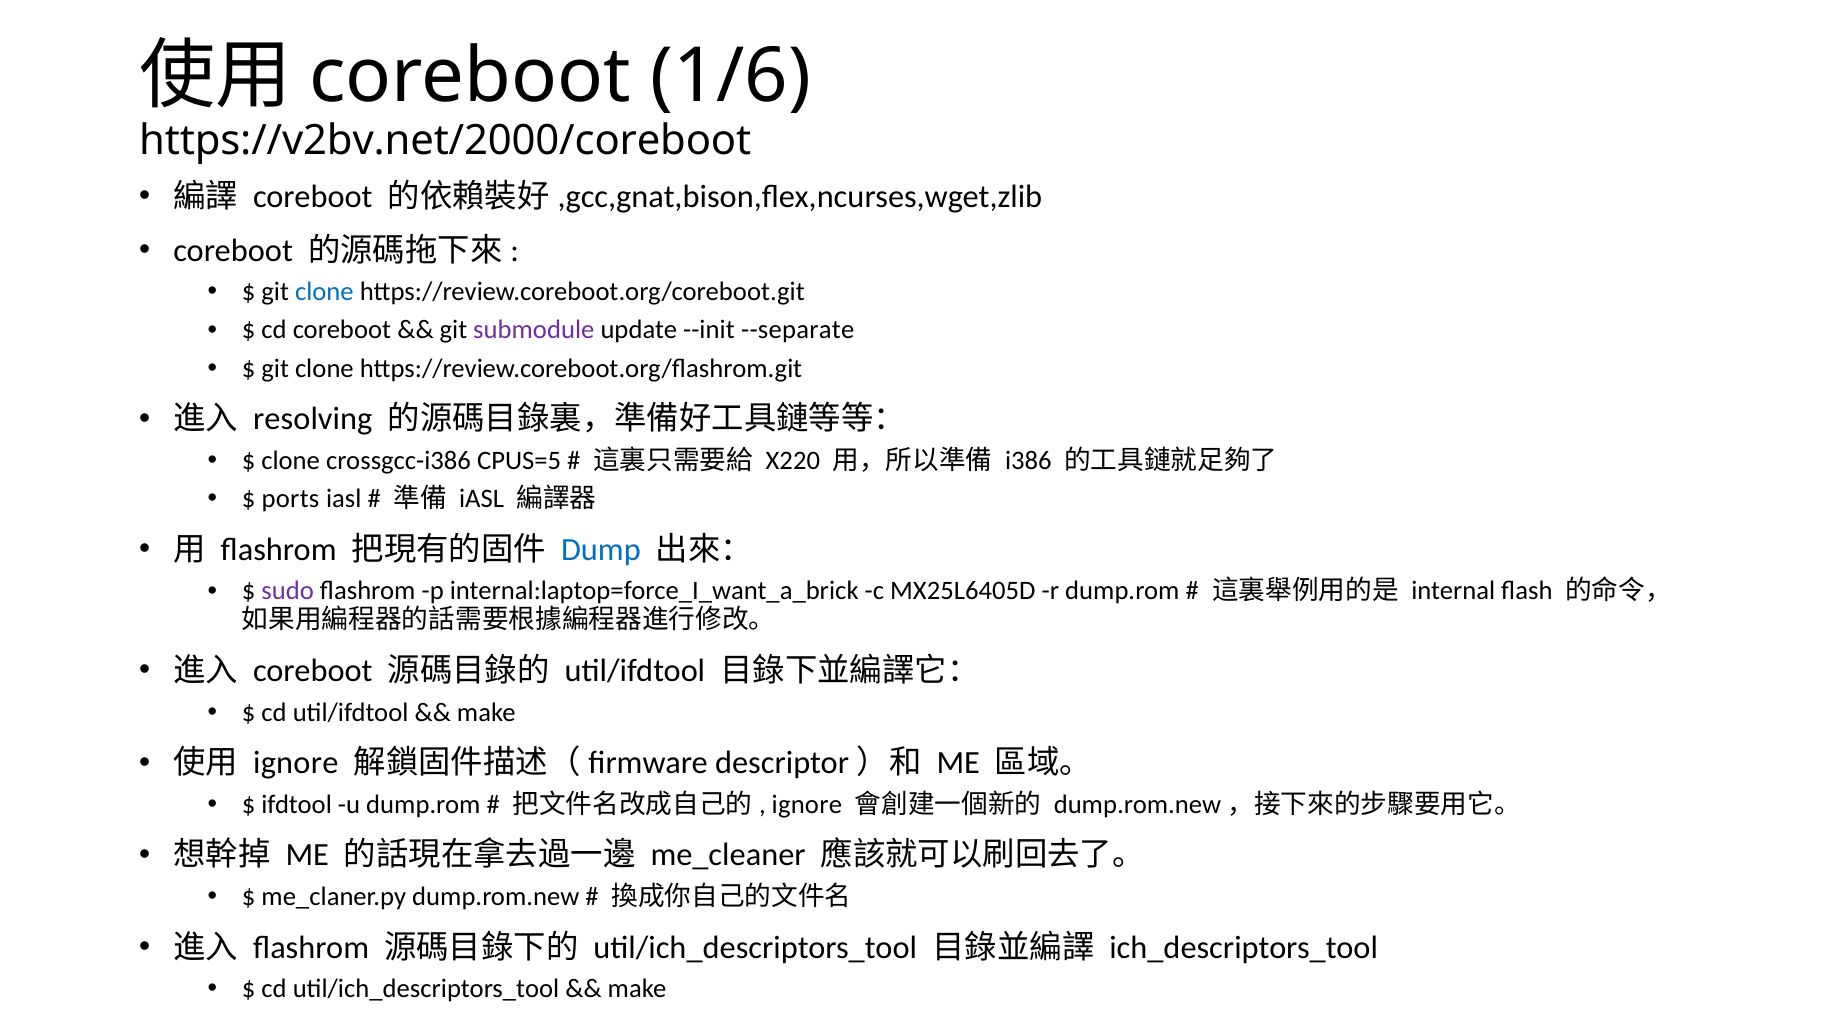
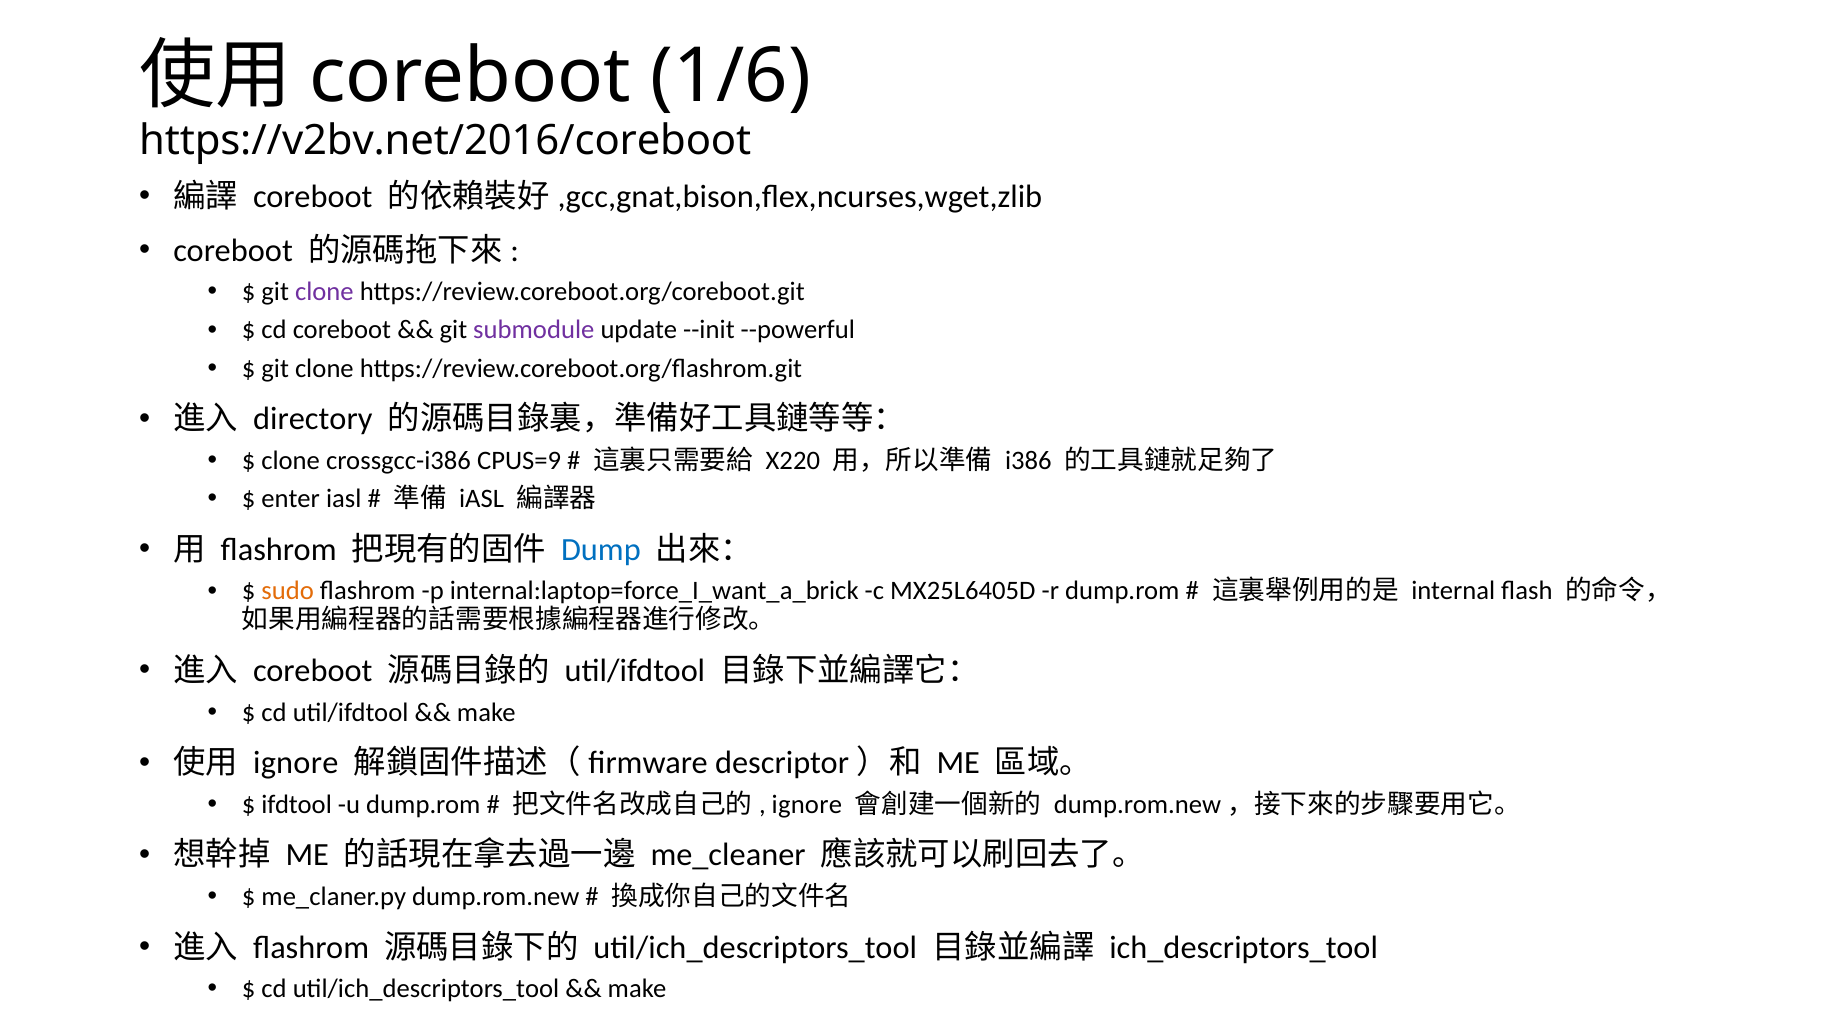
https://v2bv.net/2000/coreboot: https://v2bv.net/2000/coreboot -> https://v2bv.net/2016/coreboot
clone at (324, 292) colour: blue -> purple
--separate: --separate -> --powerful
resolving: resolving -> directory
CPUS=5: CPUS=5 -> CPUS=9
ports: ports -> enter
sudo colour: purple -> orange
